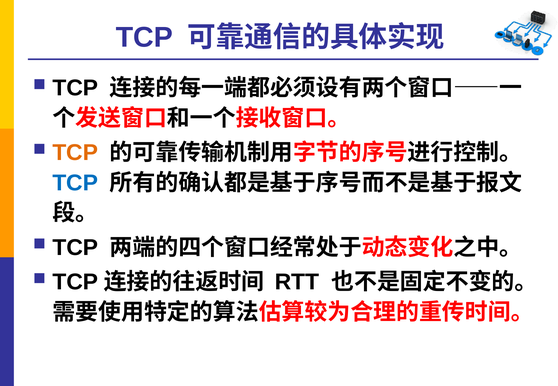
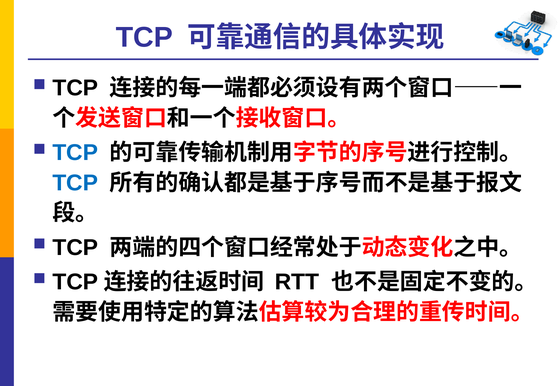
TCP at (75, 153) colour: orange -> blue
